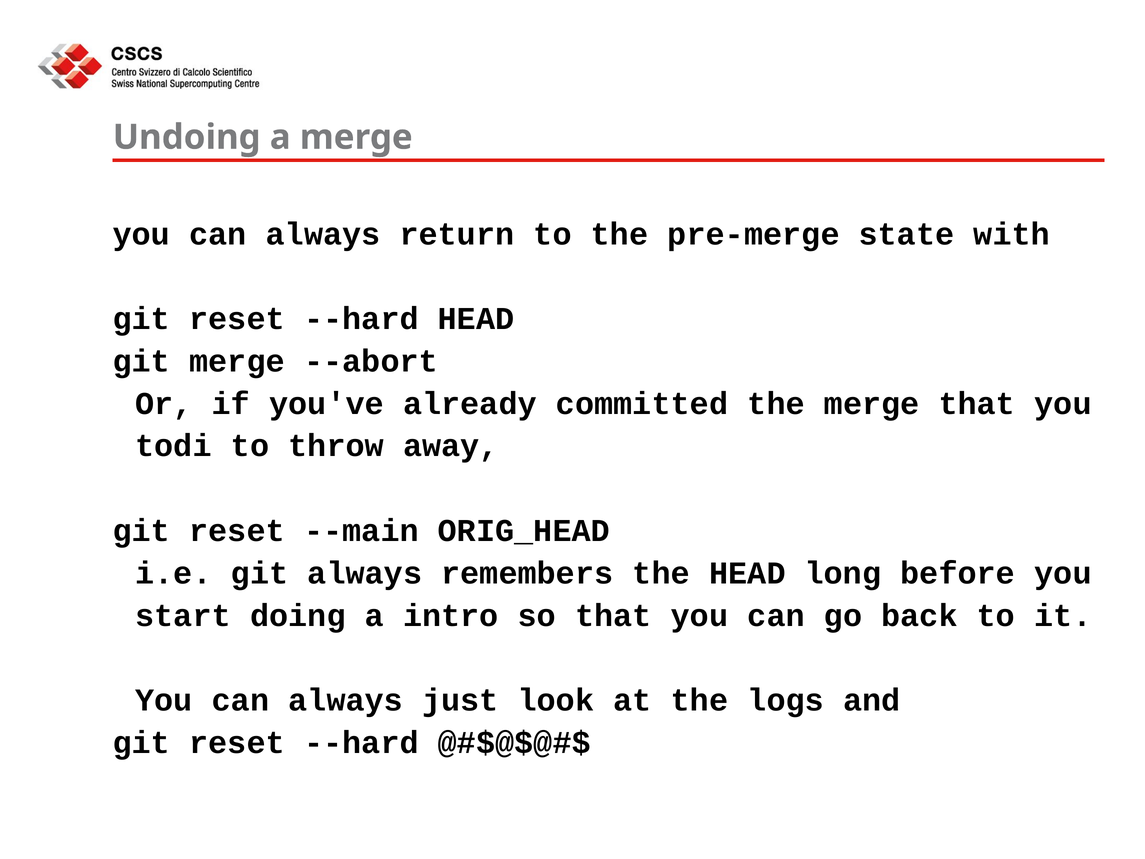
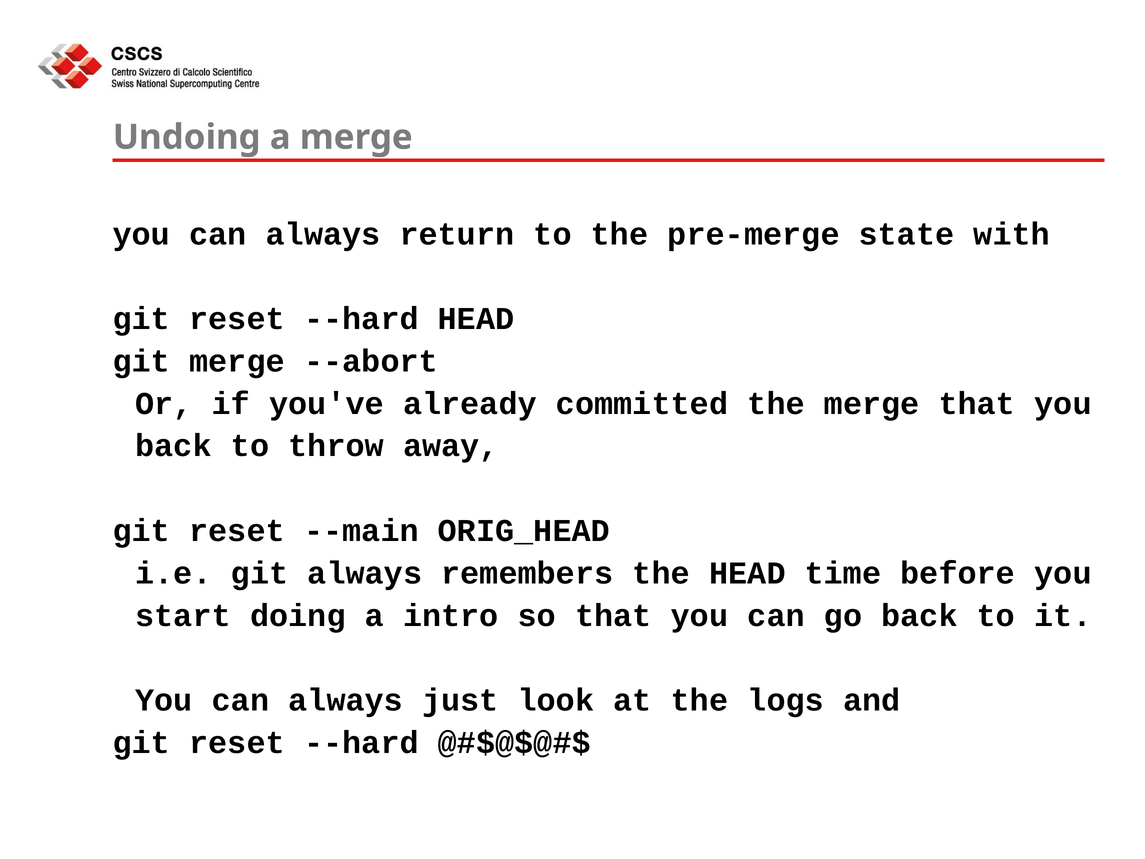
todi at (173, 446): todi -> back
long: long -> time
